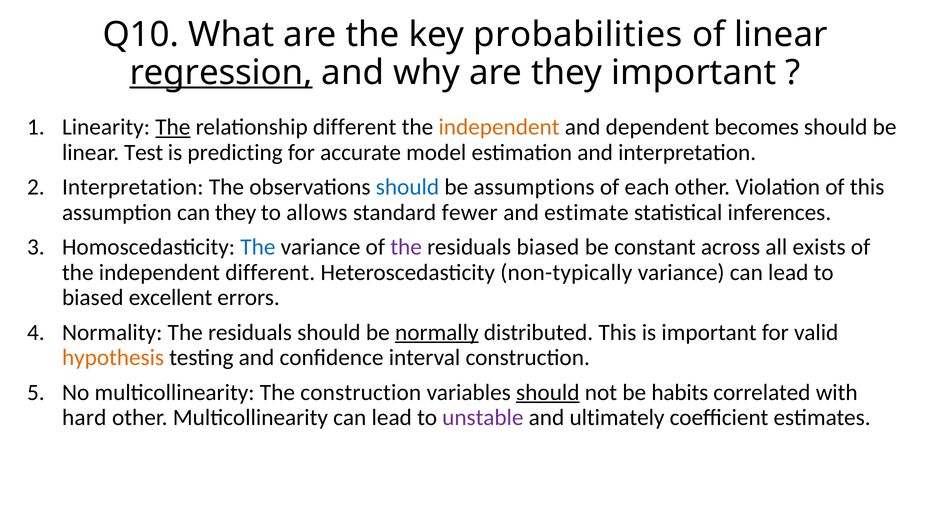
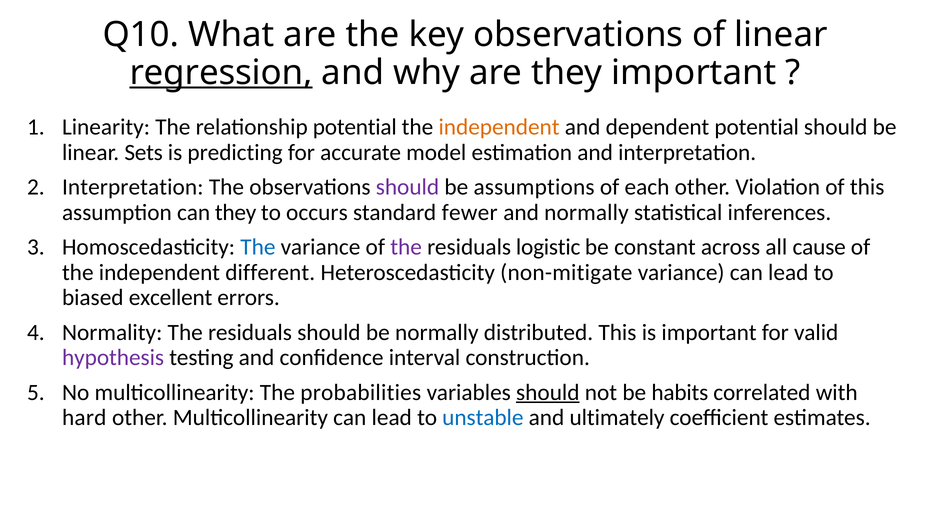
key probabilities: probabilities -> observations
The at (173, 127) underline: present -> none
relationship different: different -> potential
dependent becomes: becomes -> potential
Test: Test -> Sets
should at (407, 187) colour: blue -> purple
allows: allows -> occurs
and estimate: estimate -> normally
residuals biased: biased -> logistic
exists: exists -> cause
non-typically: non-typically -> non-mitigate
normally at (437, 332) underline: present -> none
hypothesis colour: orange -> purple
The construction: construction -> probabilities
unstable colour: purple -> blue
